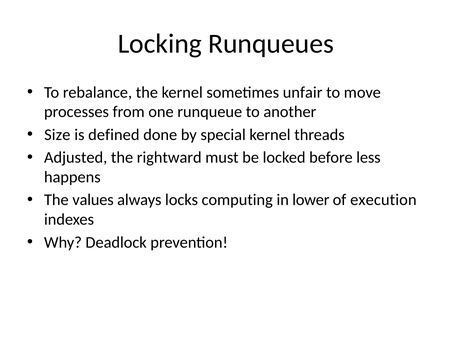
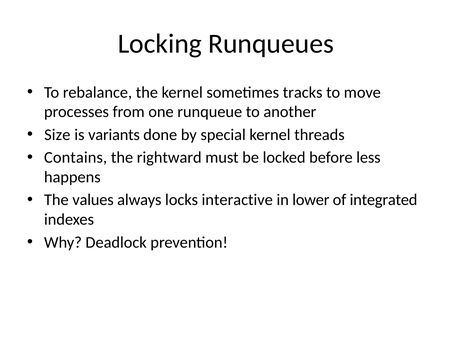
unfair: unfair -> tracks
defined: defined -> variants
Adjusted: Adjusted -> Contains
computing: computing -> interactive
execution: execution -> integrated
